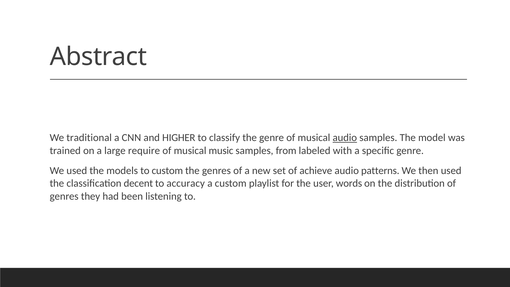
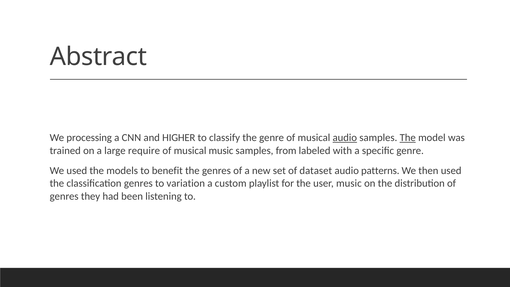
traditional: traditional -> processing
The at (408, 138) underline: none -> present
to custom: custom -> benefit
achieve: achieve -> dataset
classification decent: decent -> genres
accuracy: accuracy -> variation
user words: words -> music
